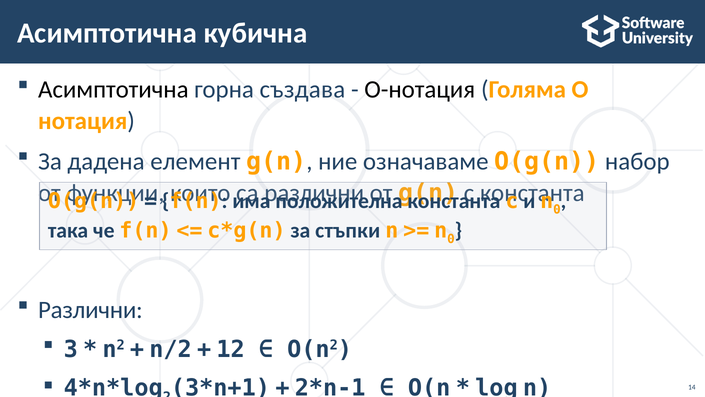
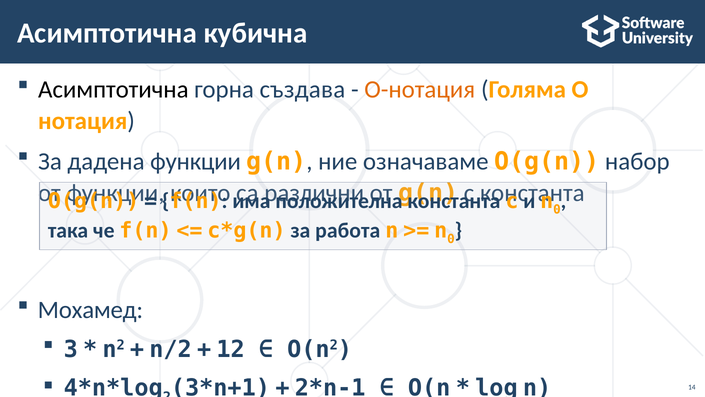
O-нотация colour: black -> orange
дадена елемент: елемент -> функции
стъпки: стъпки -> работа
Различни at (90, 310): Различни -> Мохамед
